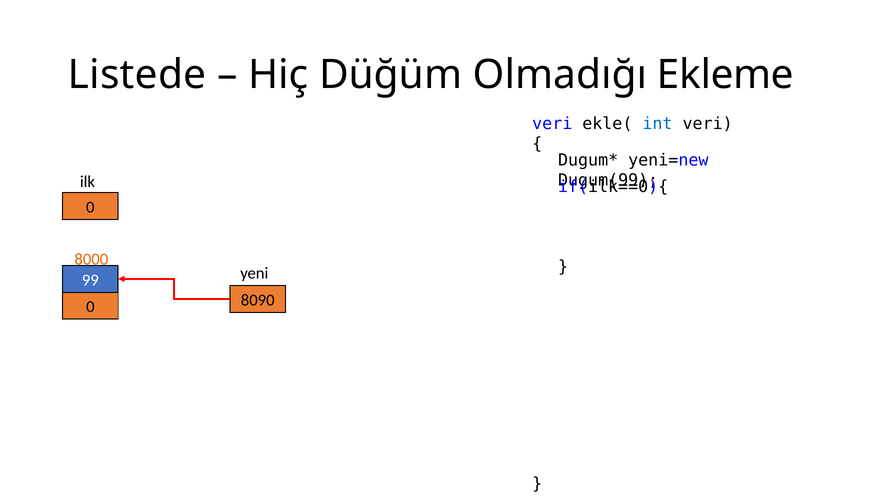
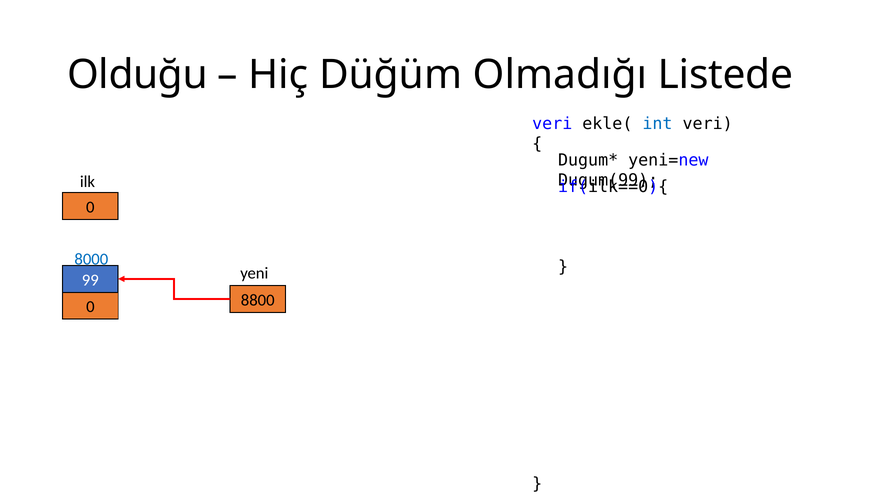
Listede: Listede -> Olduğu
Ekleme: Ekleme -> Listede
8000 colour: orange -> blue
8090: 8090 -> 8800
